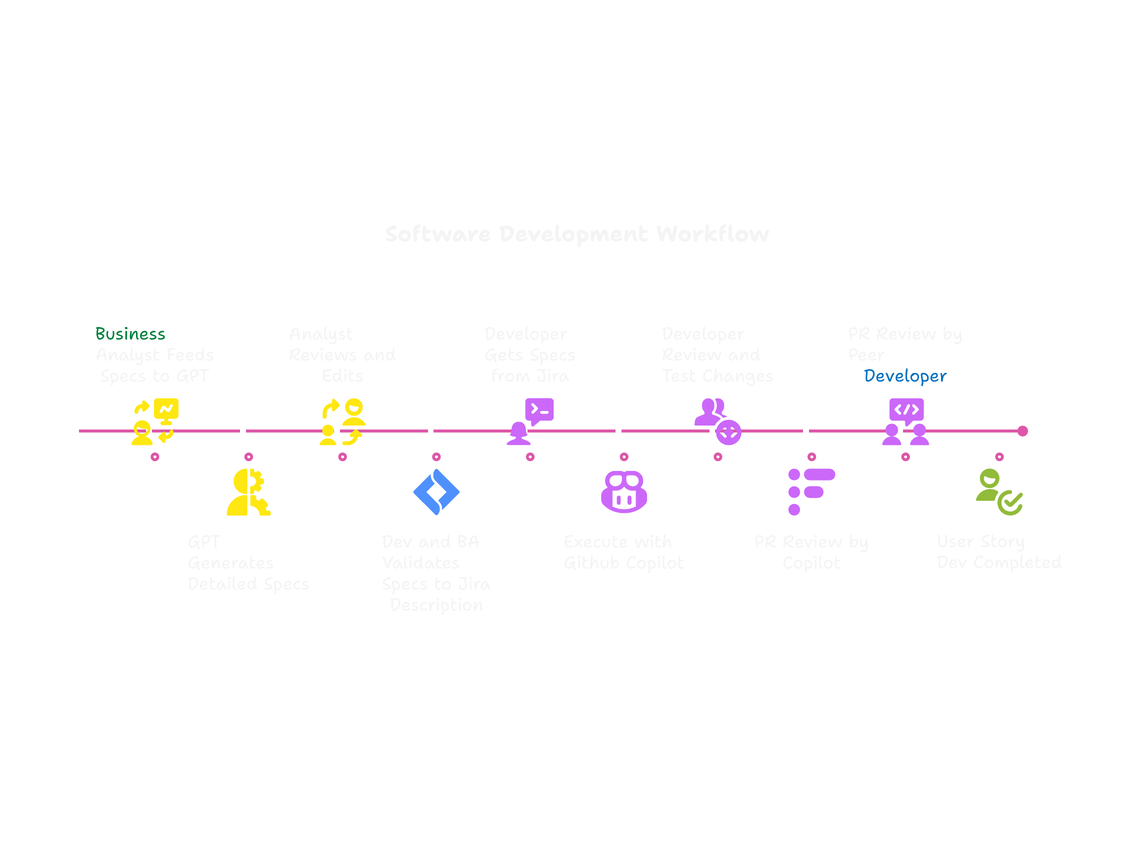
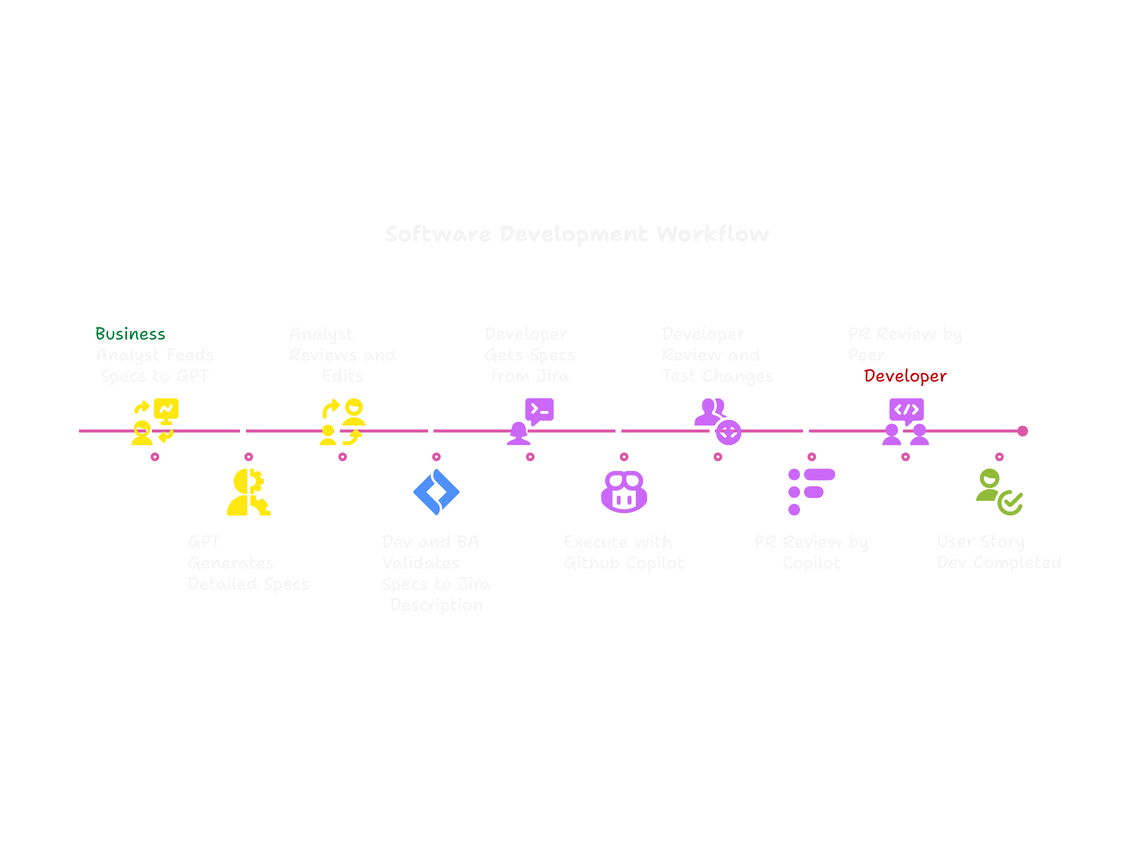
Developer at (906, 376) colour: blue -> red
